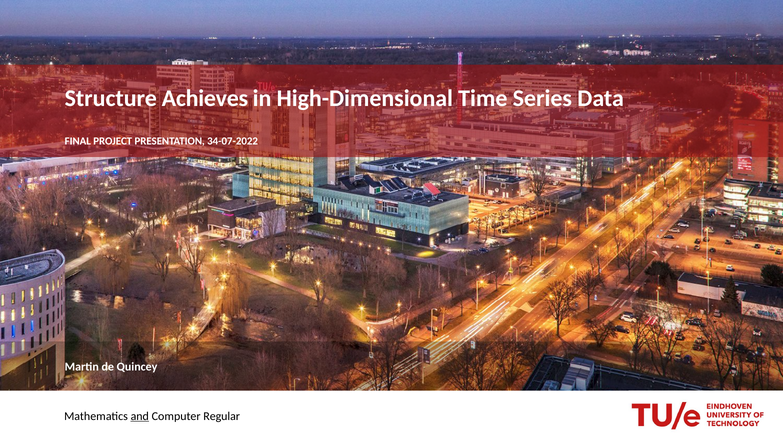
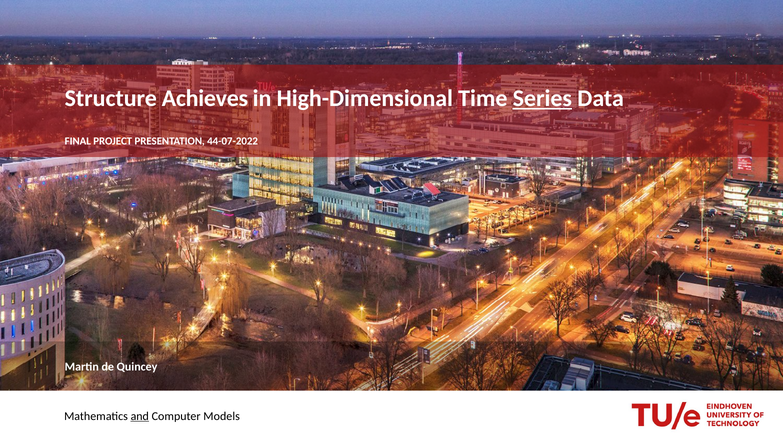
Series underline: none -> present
34-07-2022: 34-07-2022 -> 44-07-2022
Regular: Regular -> Models
